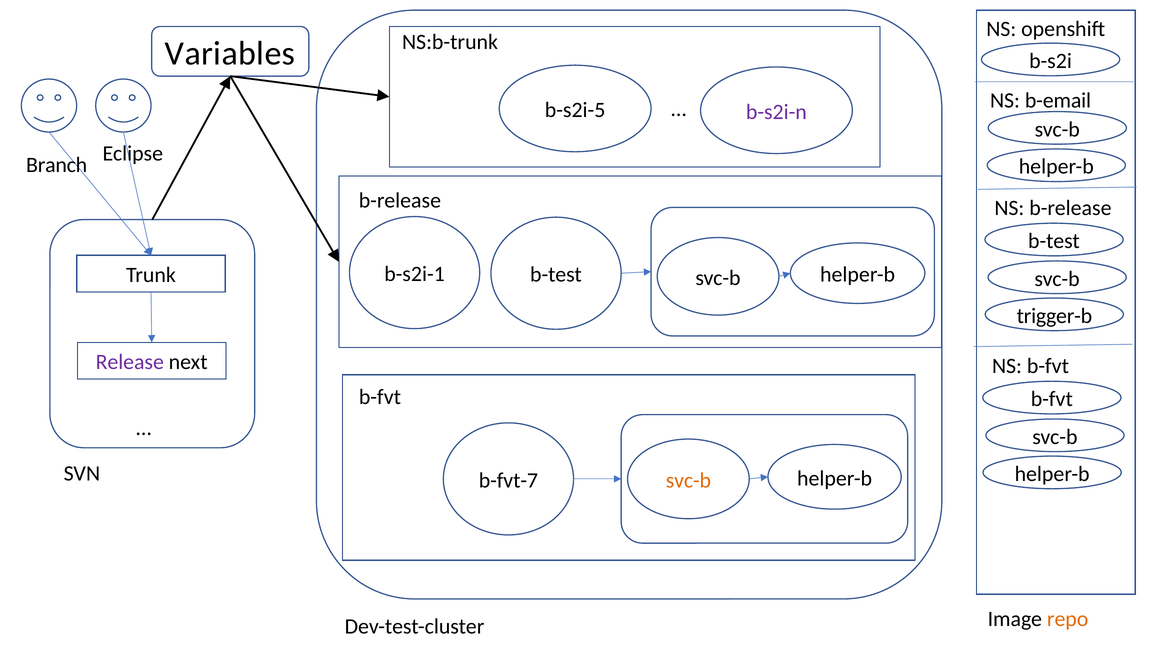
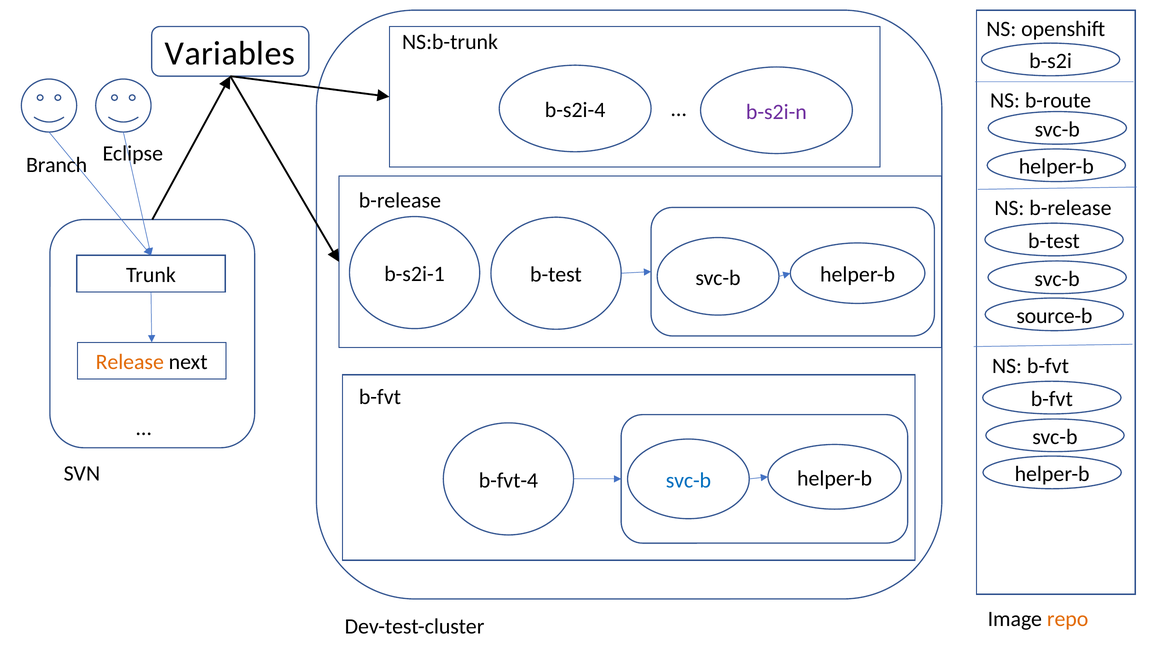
b-email: b-email -> b-route
b-s2i-5: b-s2i-5 -> b-s2i-4
trigger-b: trigger-b -> source-b
Release colour: purple -> orange
b-fvt-7: b-fvt-7 -> b-fvt-4
svc-b at (688, 480) colour: orange -> blue
